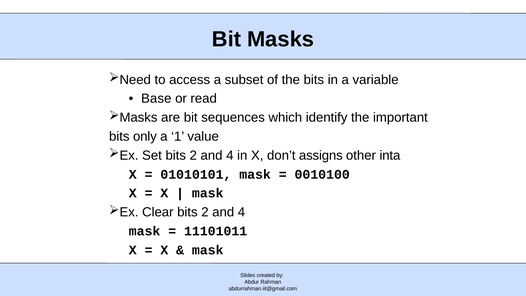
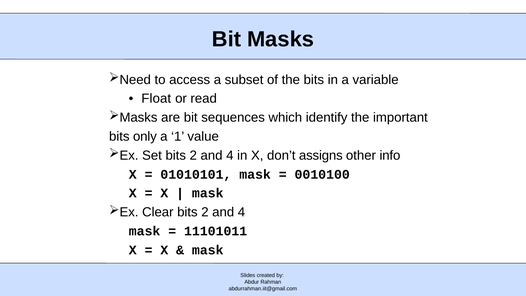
Base: Base -> Float
inta: inta -> info
